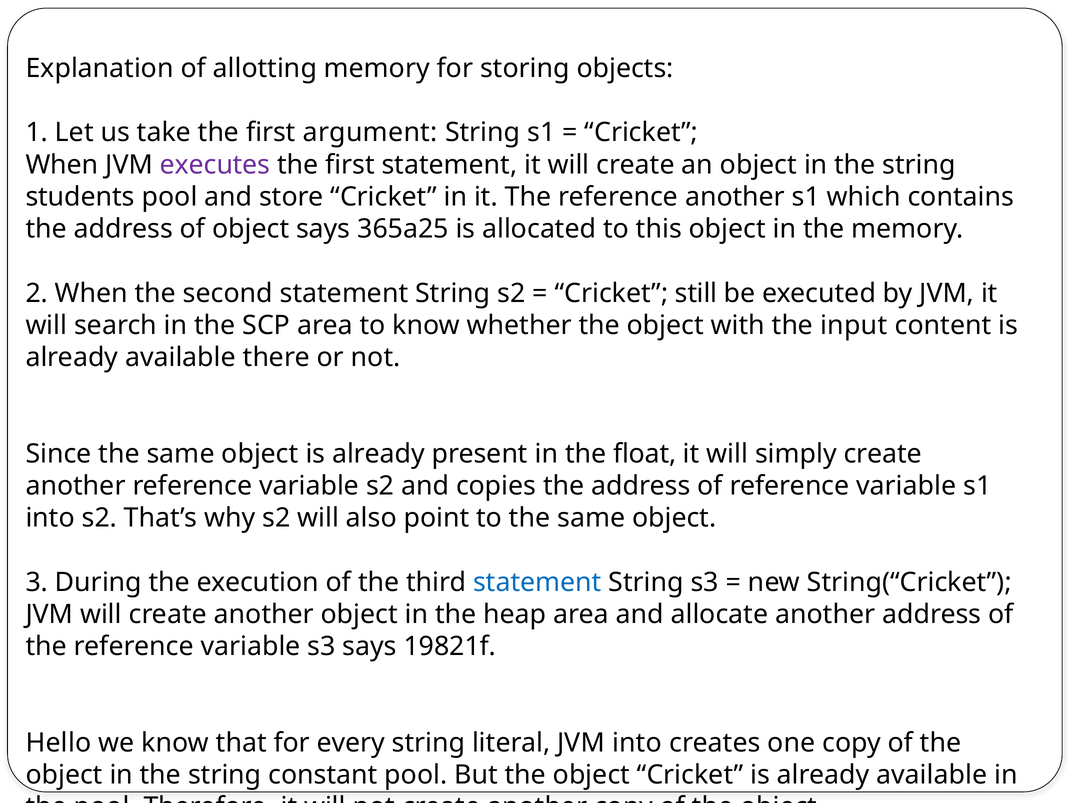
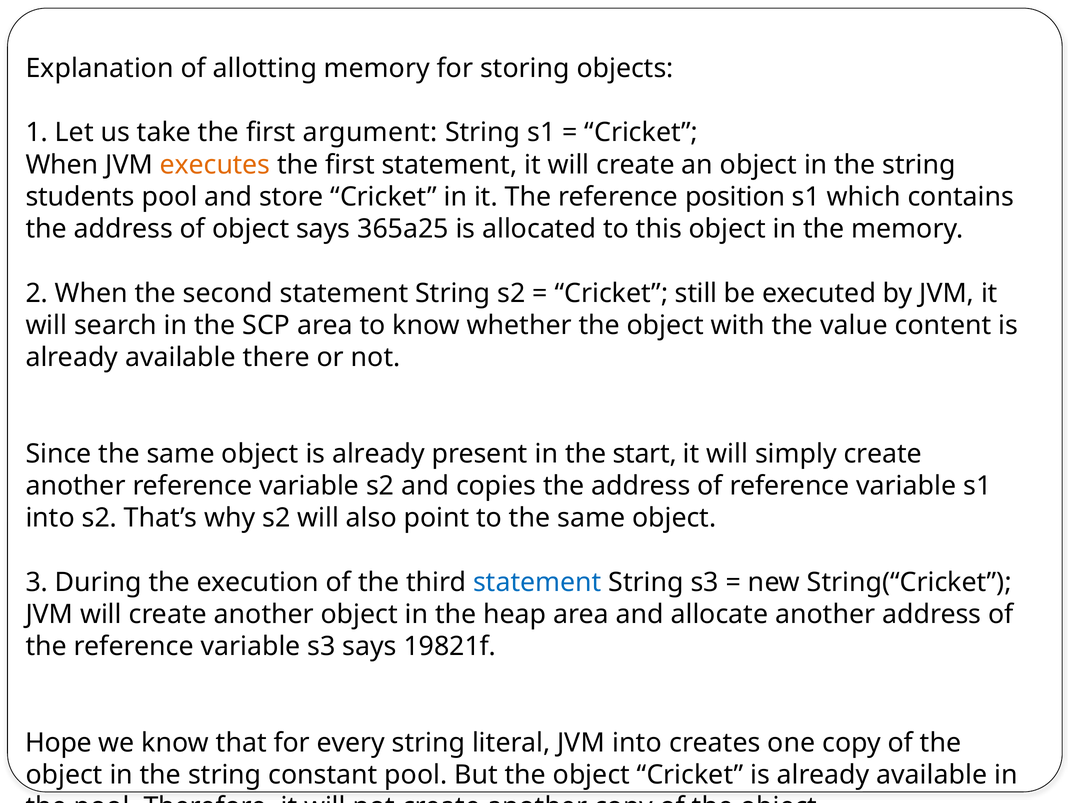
executes colour: purple -> orange
reference another: another -> position
input: input -> value
float: float -> start
Hello: Hello -> Hope
